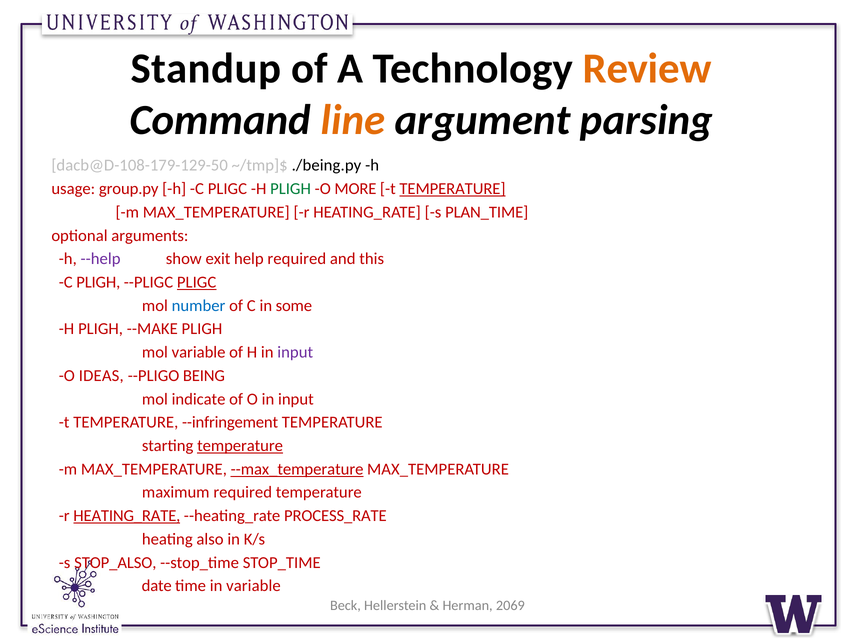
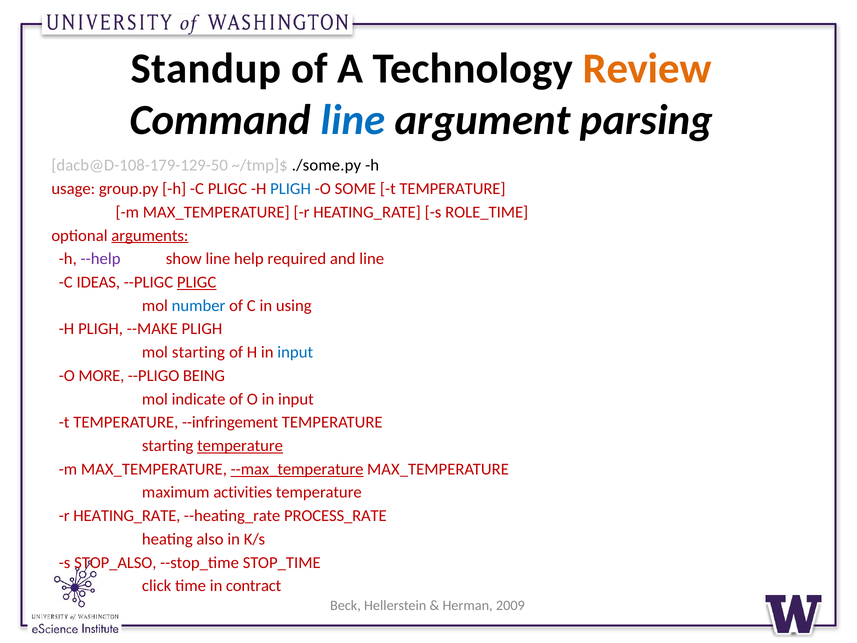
line at (353, 120) colour: orange -> blue
./being.py: ./being.py -> ./some.py
PLIGH at (291, 189) colour: green -> blue
MORE: MORE -> SOME
TEMPERATURE at (452, 189) underline: present -> none
PLAN_TIME: PLAN_TIME -> ROLE_TIME
arguments underline: none -> present
show exit: exit -> line
and this: this -> line
C PLIGH: PLIGH -> IDEAS
some: some -> using
mol variable: variable -> starting
input at (295, 352) colour: purple -> blue
IDEAS: IDEAS -> MORE
maximum required: required -> activities
HEATING_RATE at (127, 516) underline: present -> none
date: date -> click
in variable: variable -> contract
2069: 2069 -> 2009
